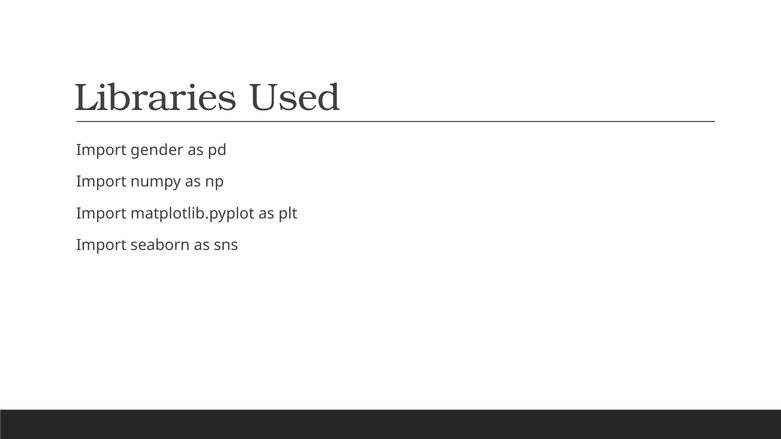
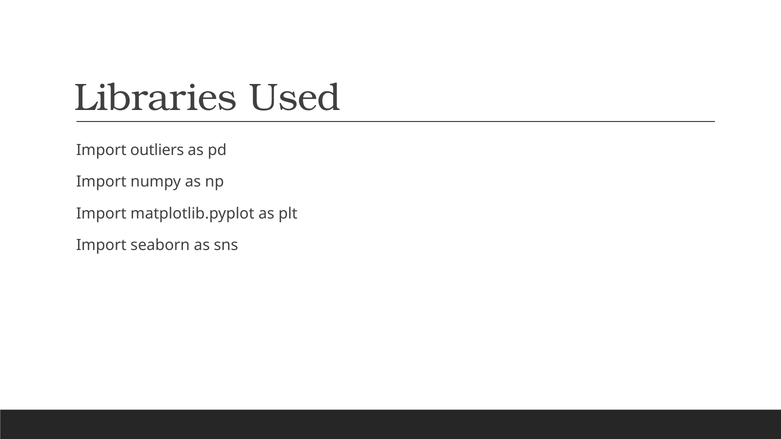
gender: gender -> outliers
